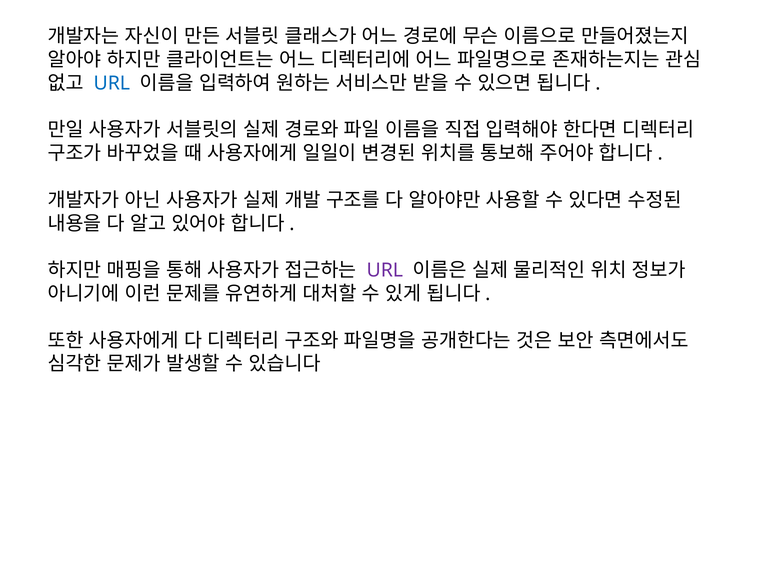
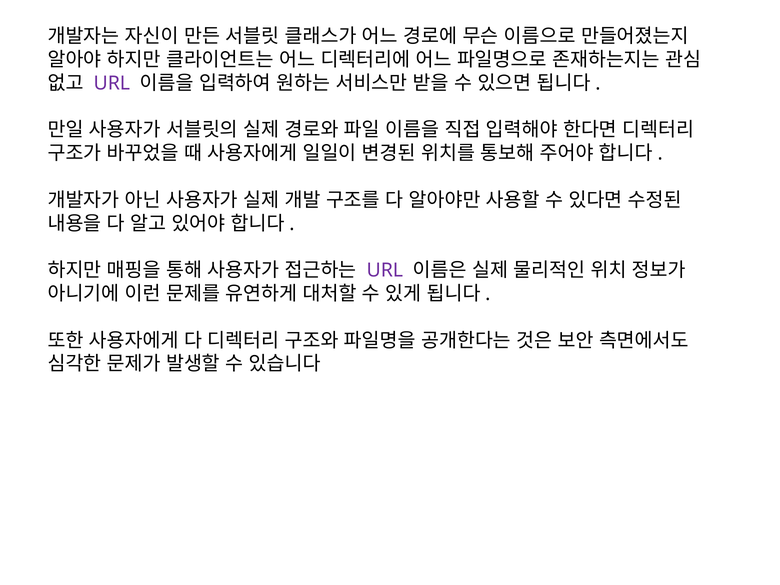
URL at (112, 83) colour: blue -> purple
